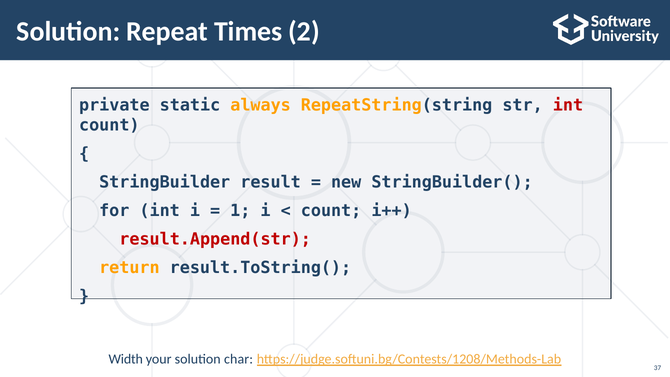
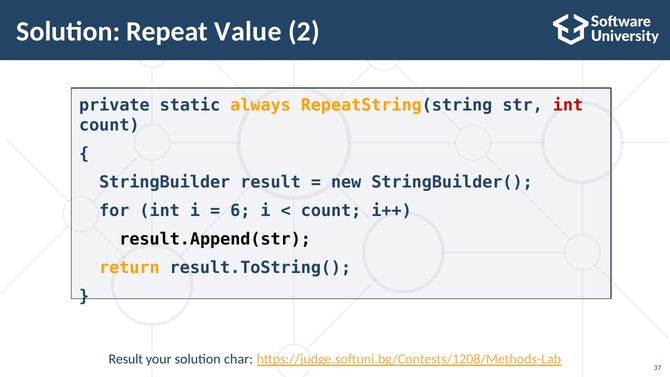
Times: Times -> Value
1: 1 -> 6
result.Append(str colour: red -> black
Width at (126, 359): Width -> Result
